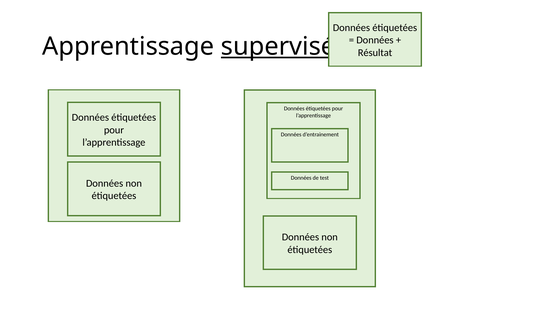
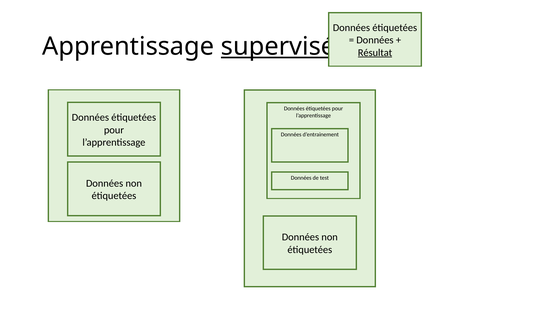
Résultat underline: none -> present
